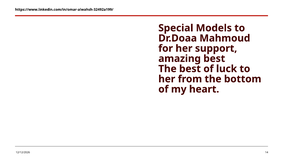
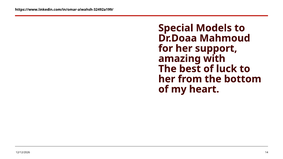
amazing best: best -> with
